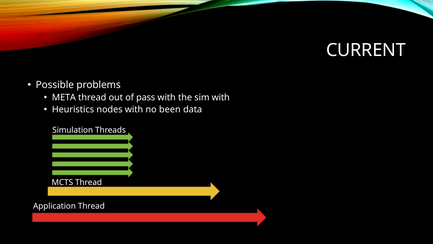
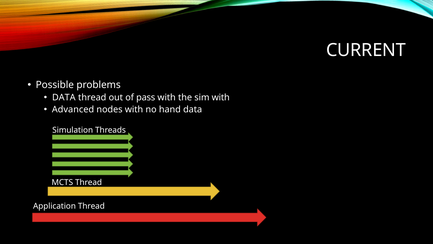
META at (64, 97): META -> DATA
Heuristics: Heuristics -> Advanced
been: been -> hand
